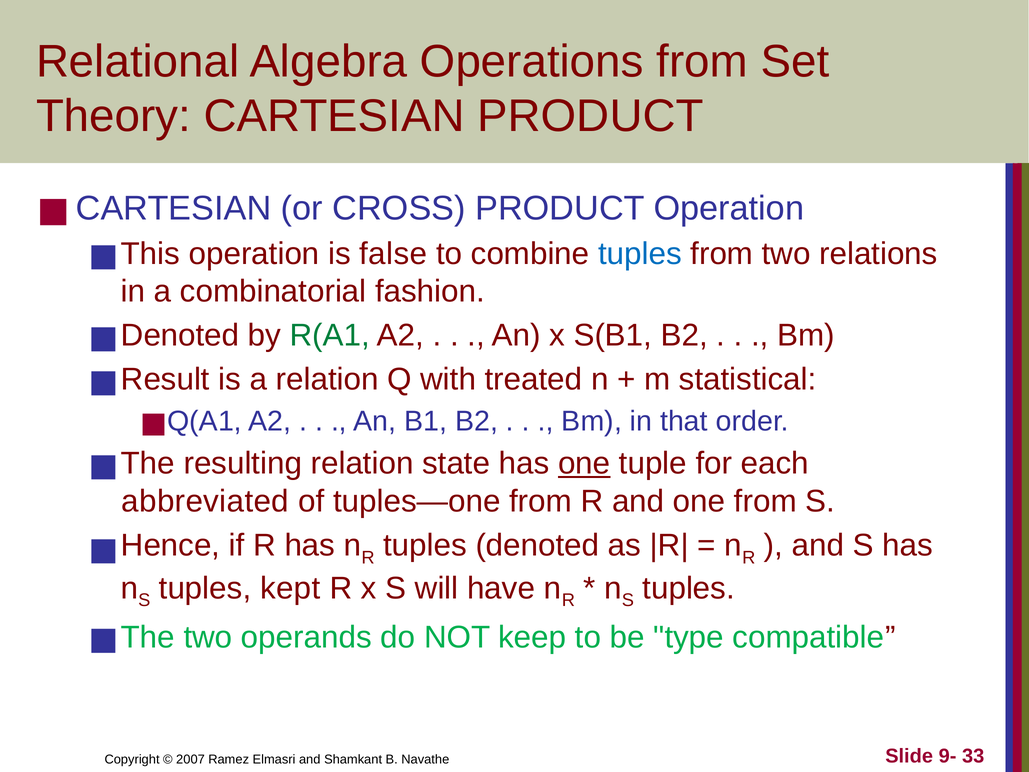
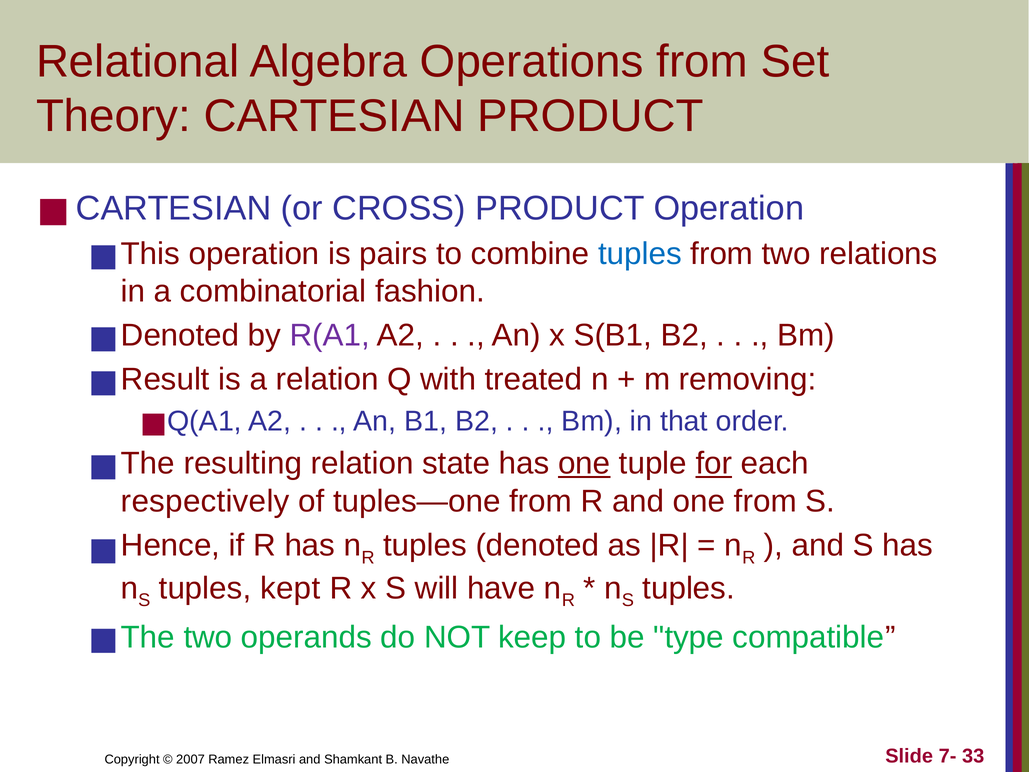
false: false -> pairs
R(A1 colour: green -> purple
statistical: statistical -> removing
for underline: none -> present
abbreviated: abbreviated -> respectively
9-: 9- -> 7-
